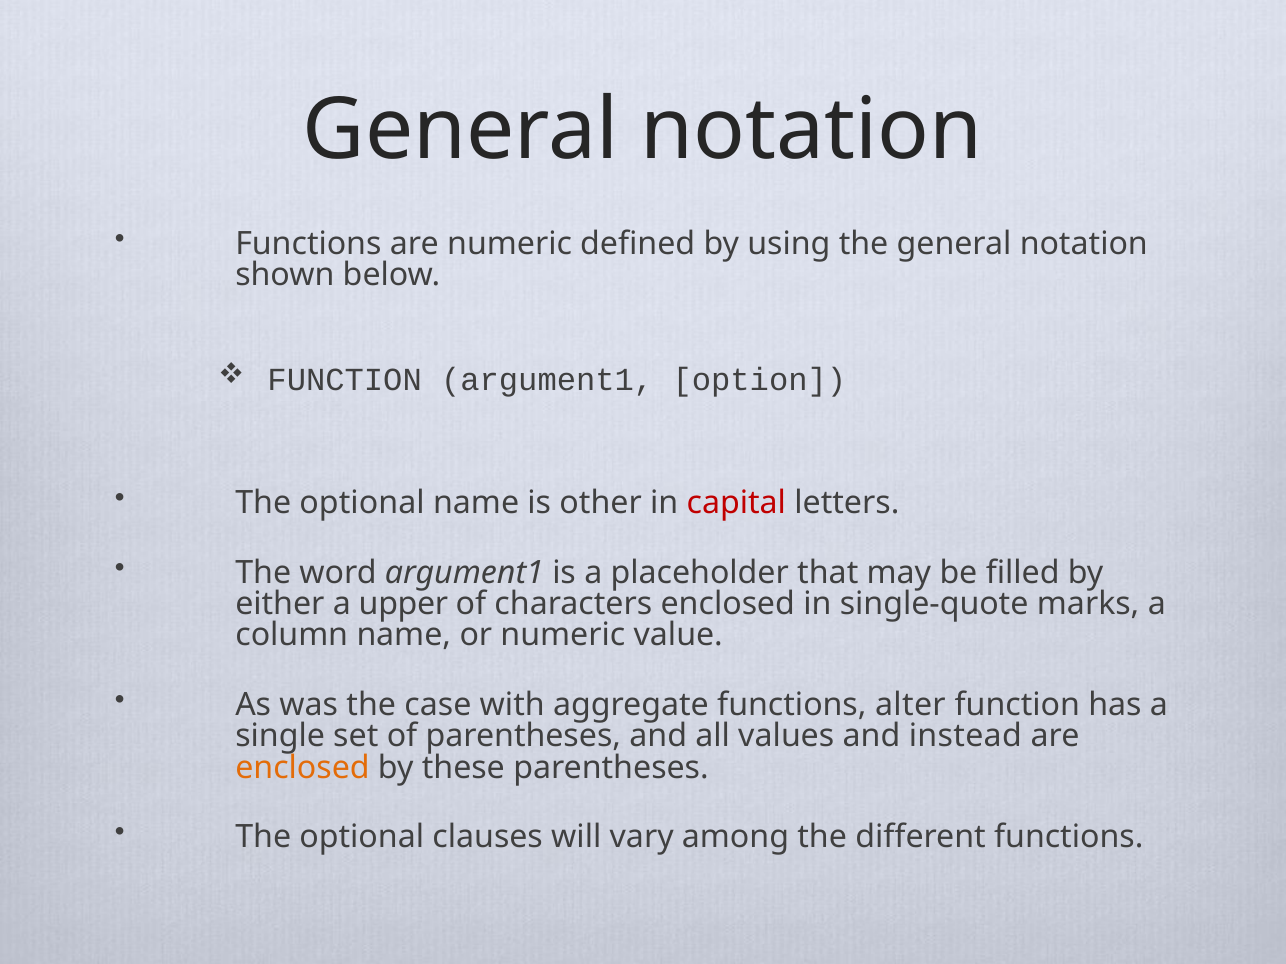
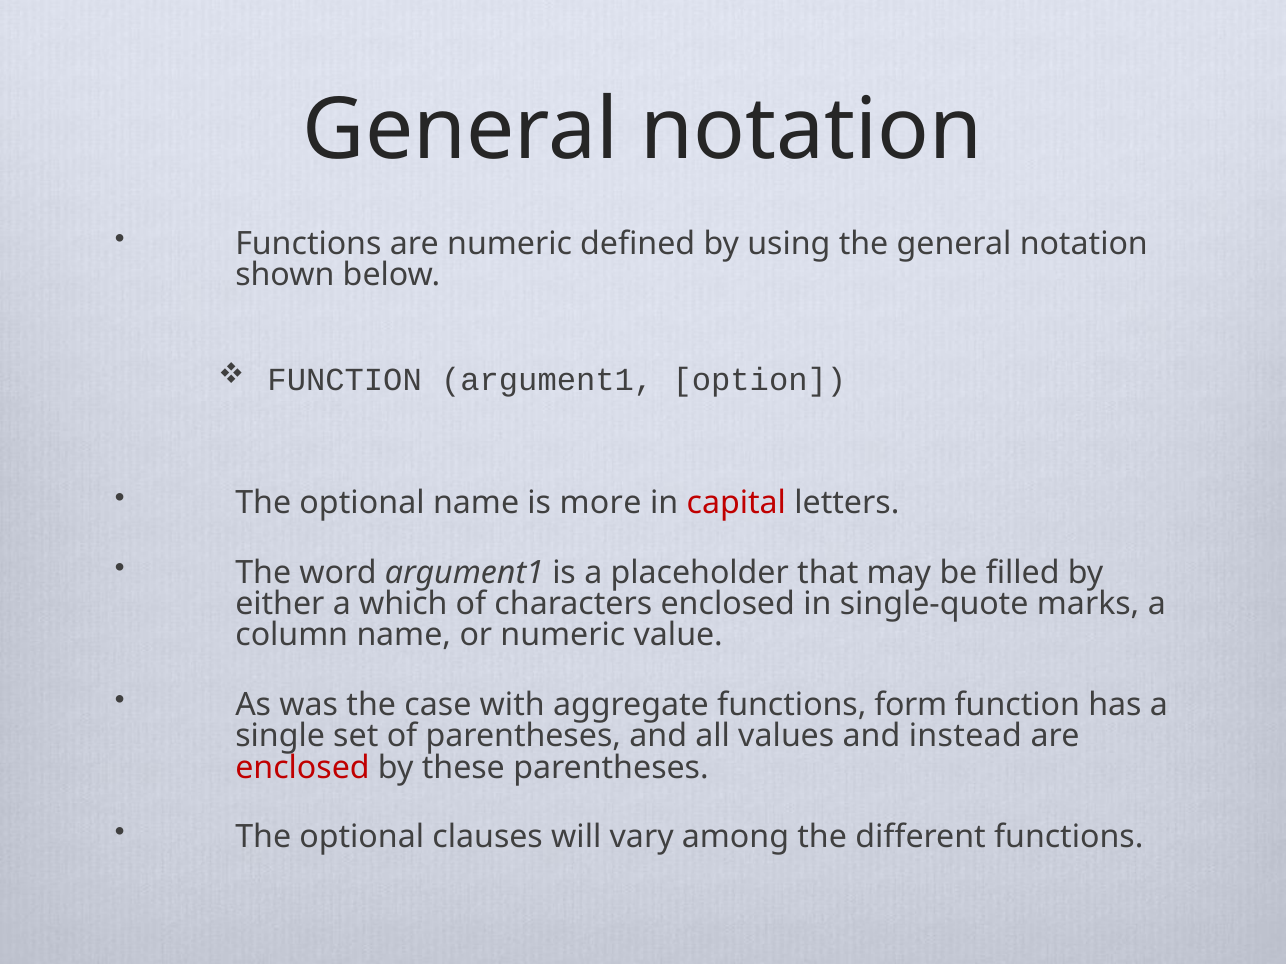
other: other -> more
upper: upper -> which
alter: alter -> form
enclosed at (302, 768) colour: orange -> red
